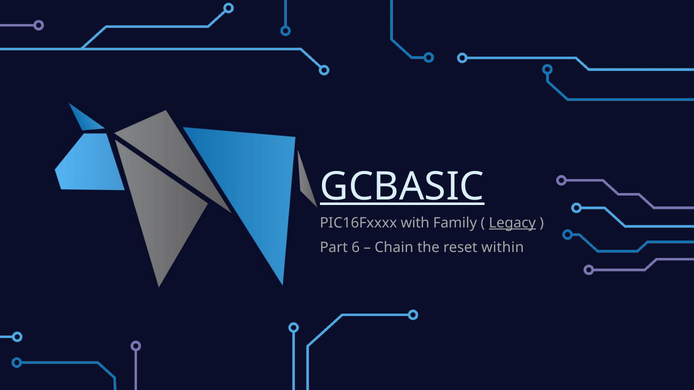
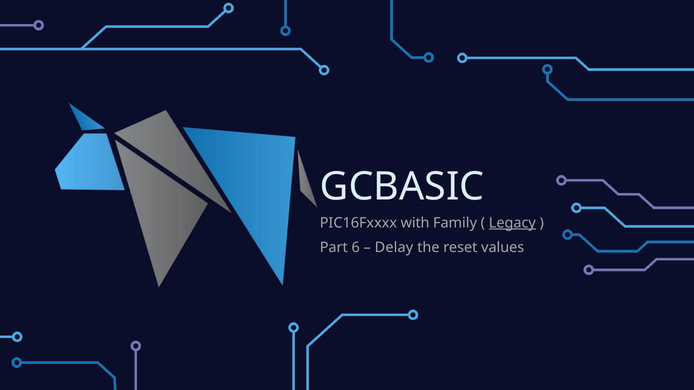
GCBASIC underline: present -> none
Chain: Chain -> Delay
within: within -> values
